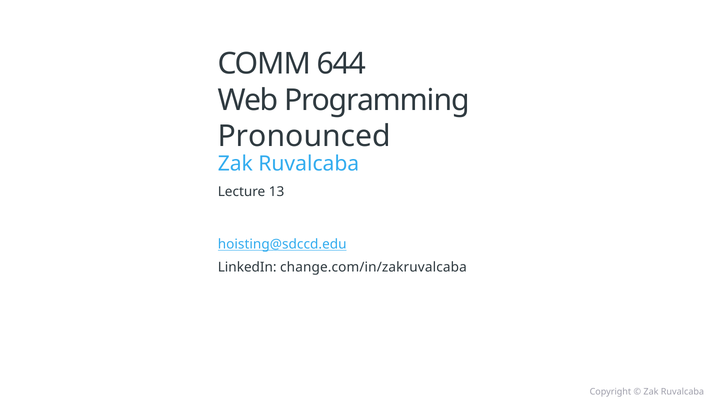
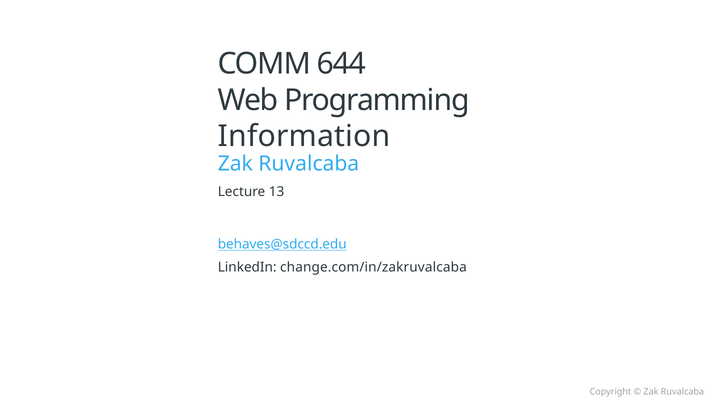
Pronounced: Pronounced -> Information
hoisting@sdccd.edu: hoisting@sdccd.edu -> behaves@sdccd.edu
